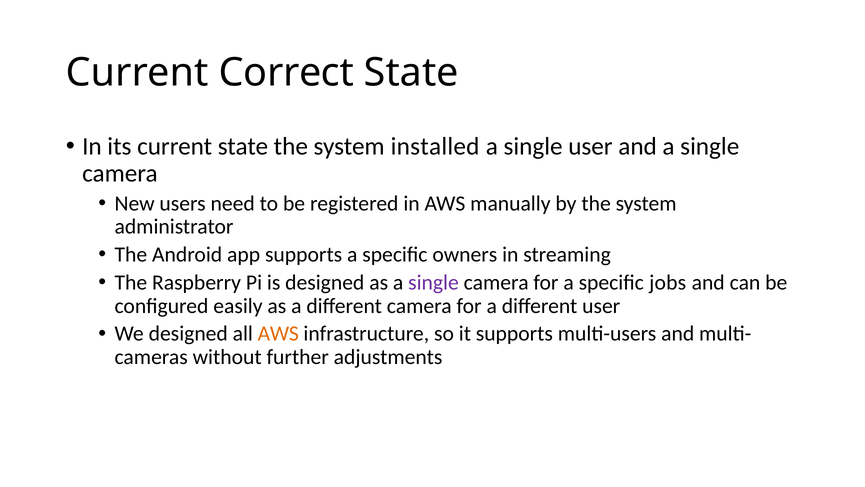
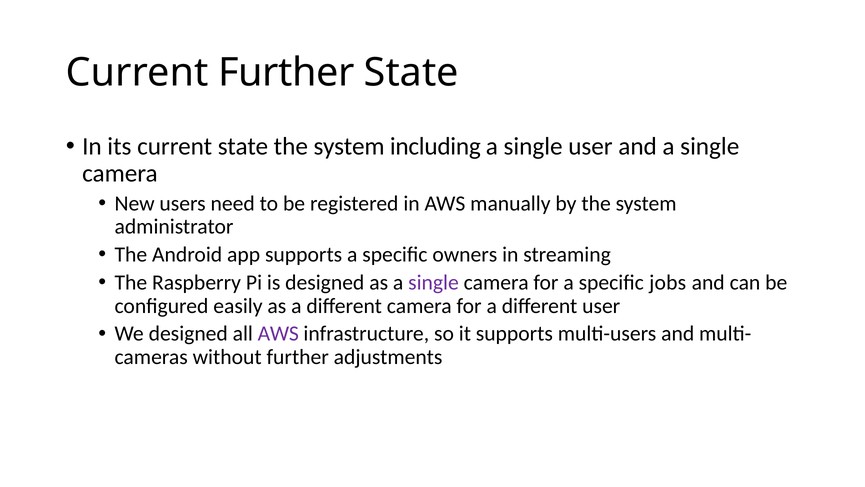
Current Correct: Correct -> Further
installed: installed -> including
AWS at (278, 333) colour: orange -> purple
